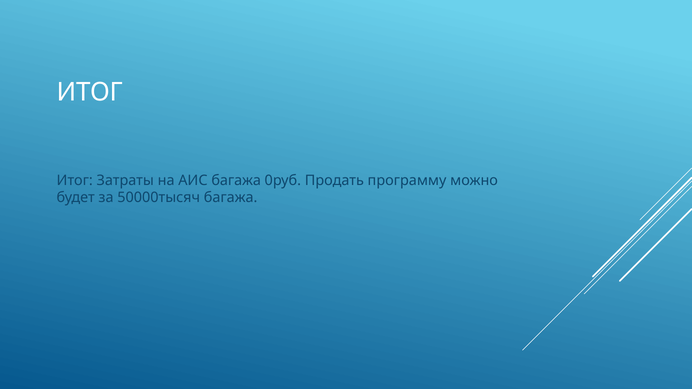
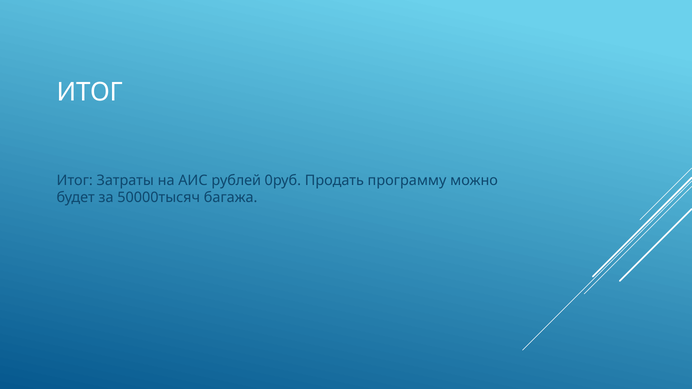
АИС багажа: багажа -> рублей
